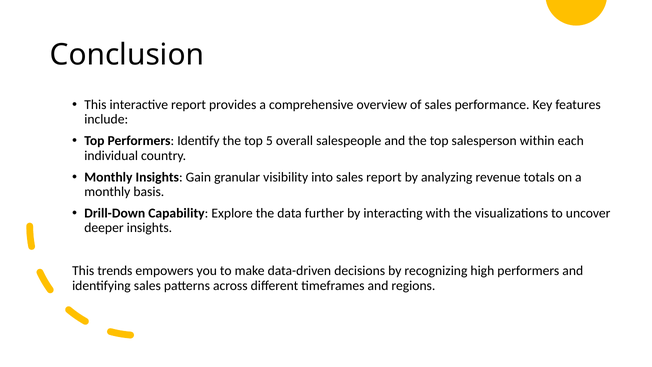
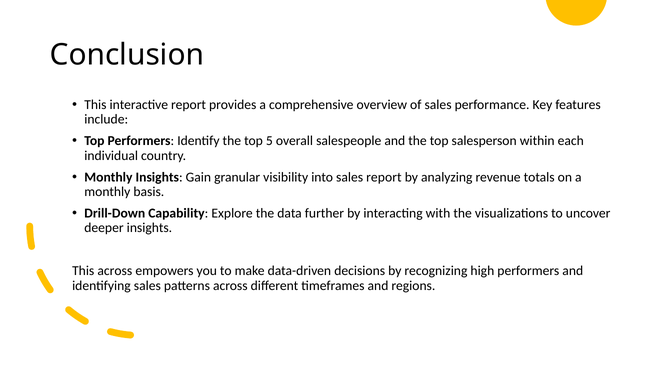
This trends: trends -> across
